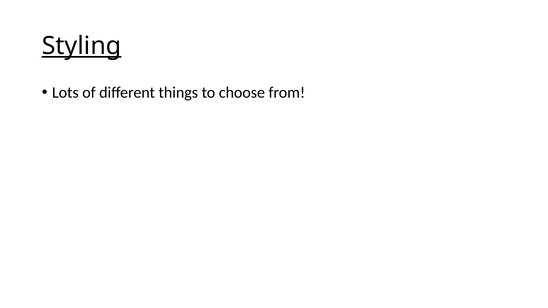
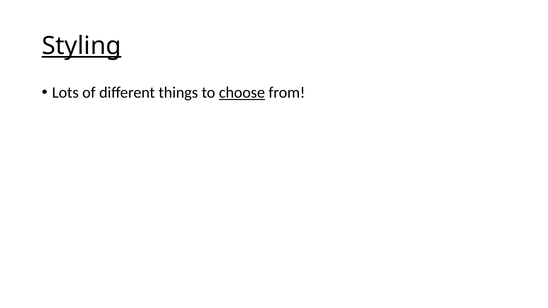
choose underline: none -> present
